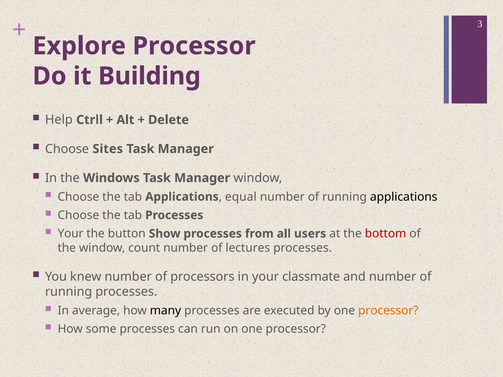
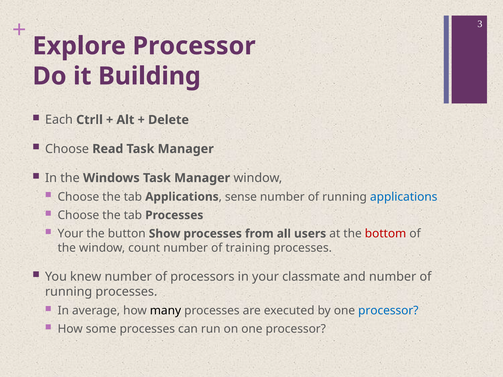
Help: Help -> Each
Sites: Sites -> Read
equal: equal -> sense
applications at (404, 197) colour: black -> blue
lectures: lectures -> training
processor at (388, 311) colour: orange -> blue
